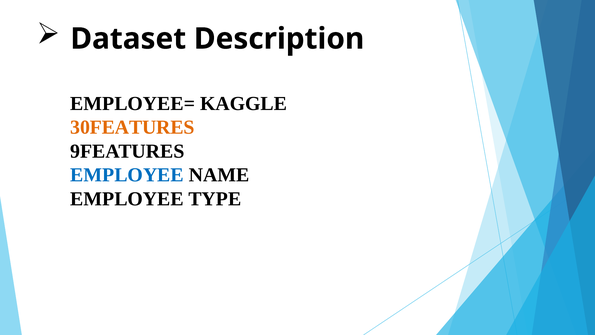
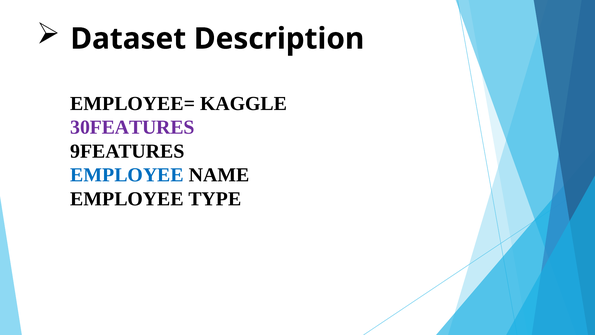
30FEATURES colour: orange -> purple
